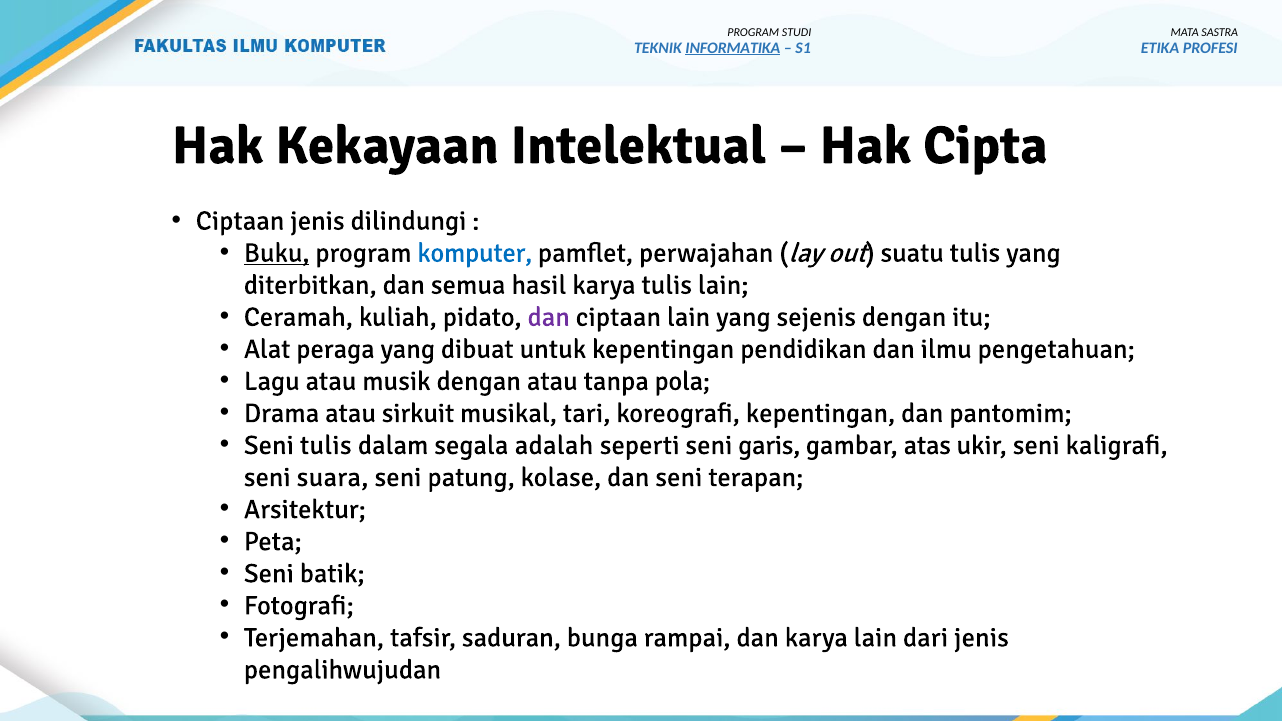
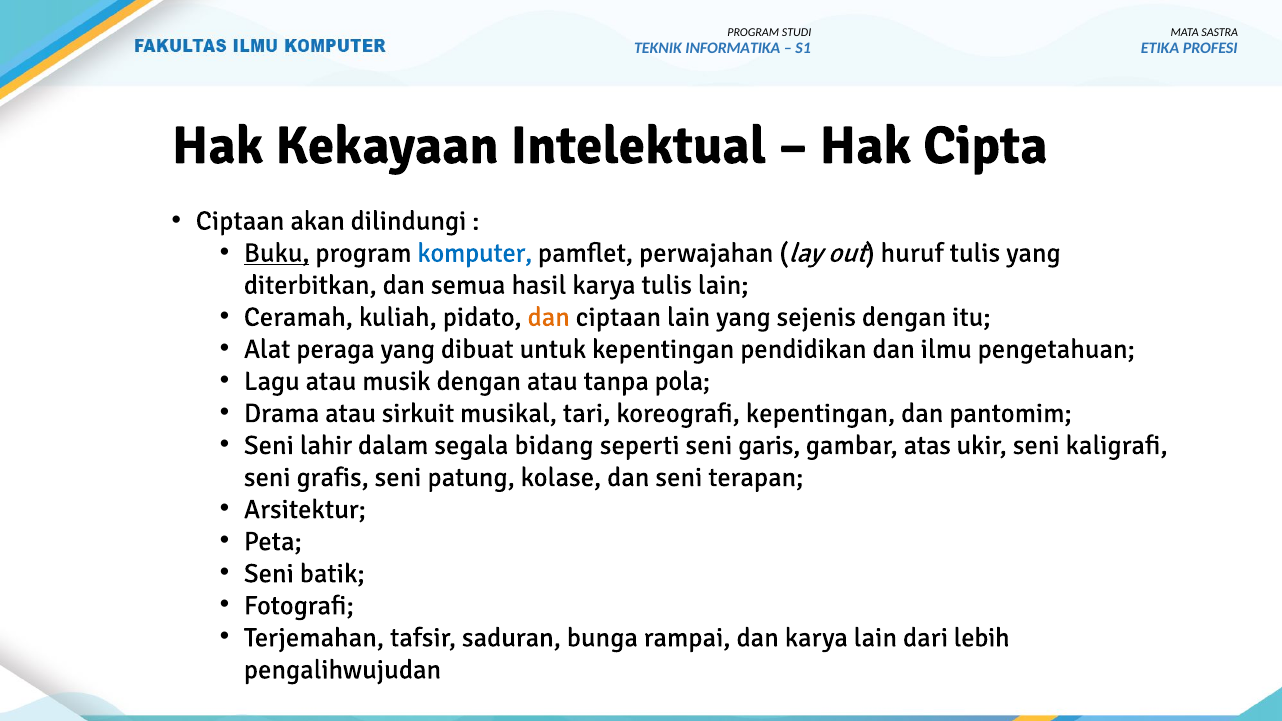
INFORMATIKA underline: present -> none
Ciptaan jenis: jenis -> akan
suatu: suatu -> huruf
dan at (549, 317) colour: purple -> orange
Seni tulis: tulis -> lahir
adalah: adalah -> bidang
suara: suara -> grafis
dari jenis: jenis -> lebih
